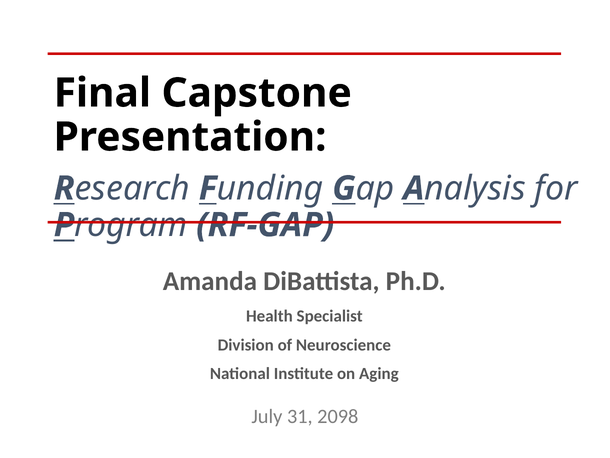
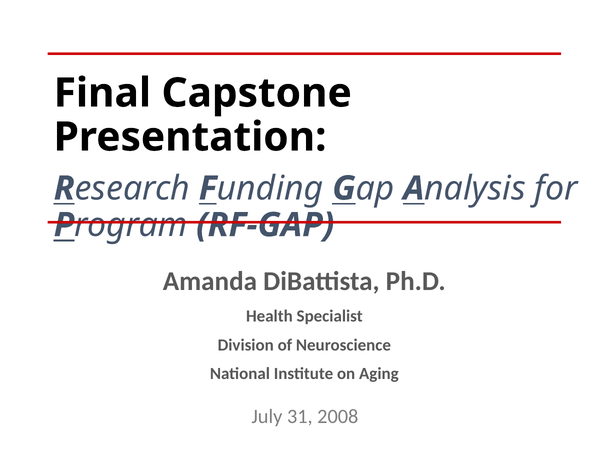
2098: 2098 -> 2008
